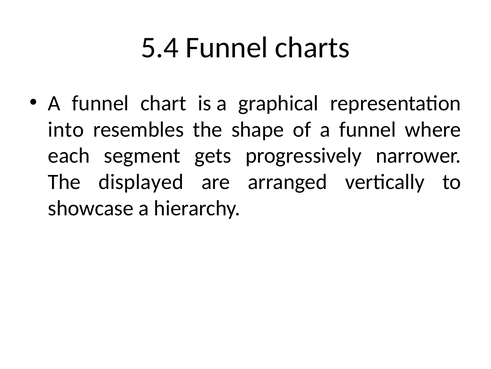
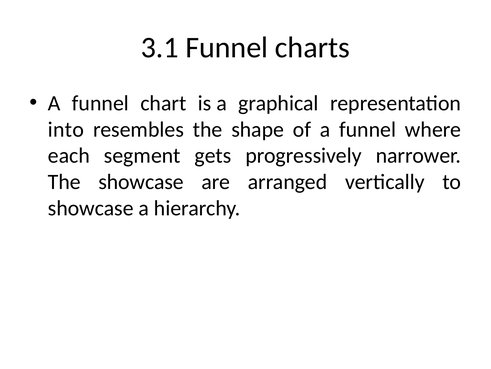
5.4: 5.4 -> 3.1
The displayed: displayed -> showcase
